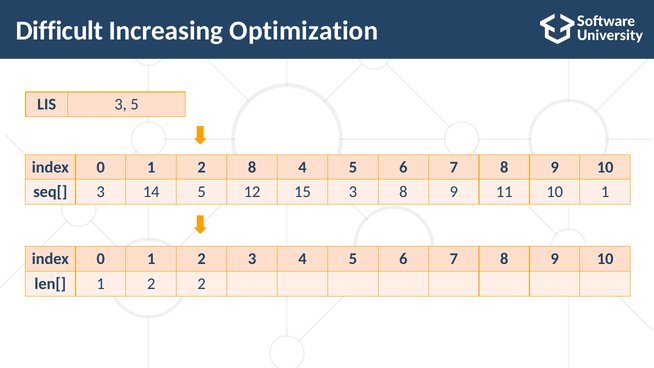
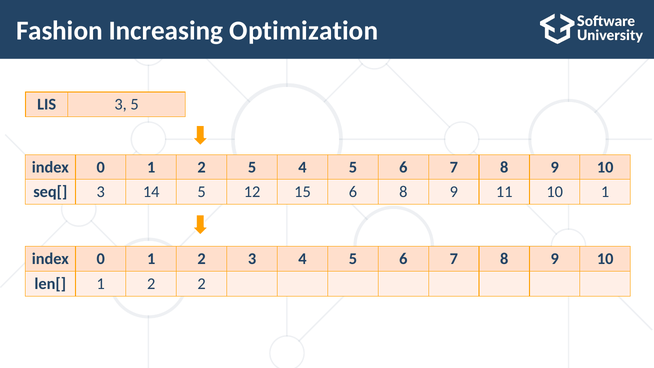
Difficult: Difficult -> Fashion
2 8: 8 -> 5
15 3: 3 -> 6
